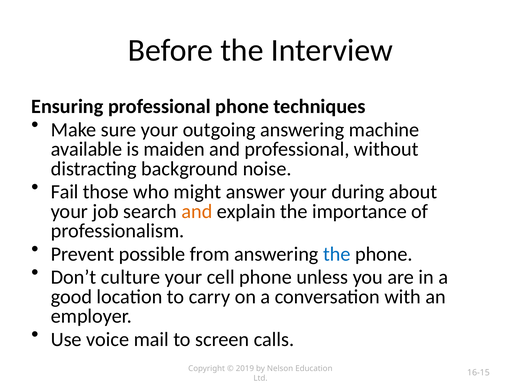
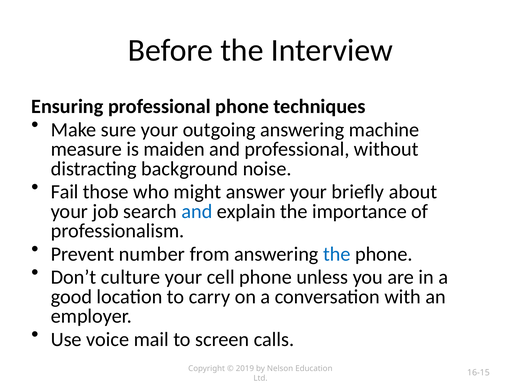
available: available -> measure
during: during -> briefly
and at (197, 211) colour: orange -> blue
possible: possible -> number
